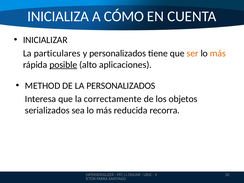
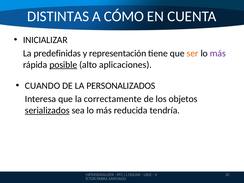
INICIALIZA: INICIALIZA -> DISTINTAS
particulares: particulares -> predefinidas
y personalizados: personalizados -> representación
más at (218, 53) colour: orange -> purple
METHOD: METHOD -> CUANDO
serializados underline: none -> present
recorra: recorra -> tendría
